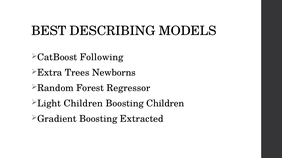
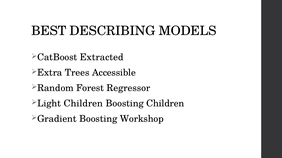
Following: Following -> Extracted
Newborns: Newborns -> Accessible
Extracted: Extracted -> Workshop
